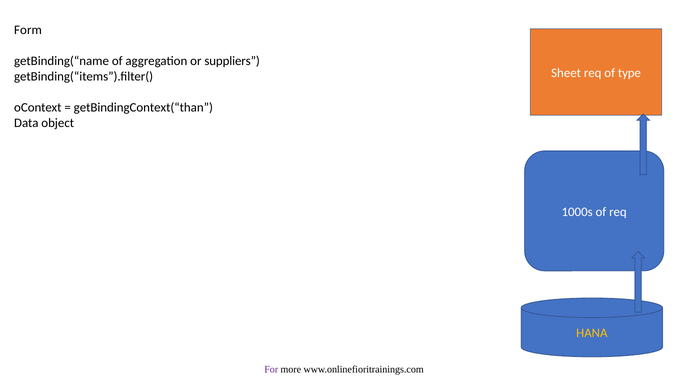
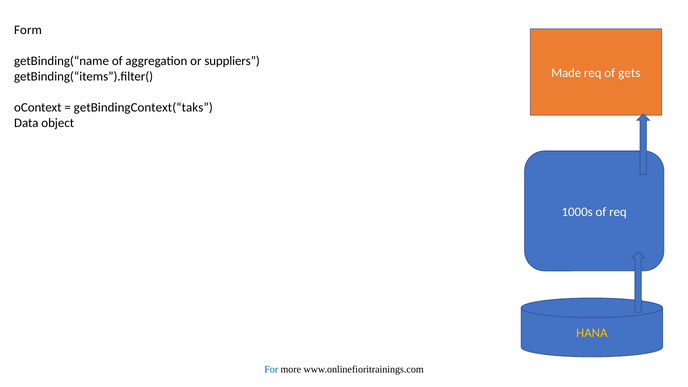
Sheet: Sheet -> Made
type: type -> gets
getBindingContext(“than: getBindingContext(“than -> getBindingContext(“taks
For colour: purple -> blue
